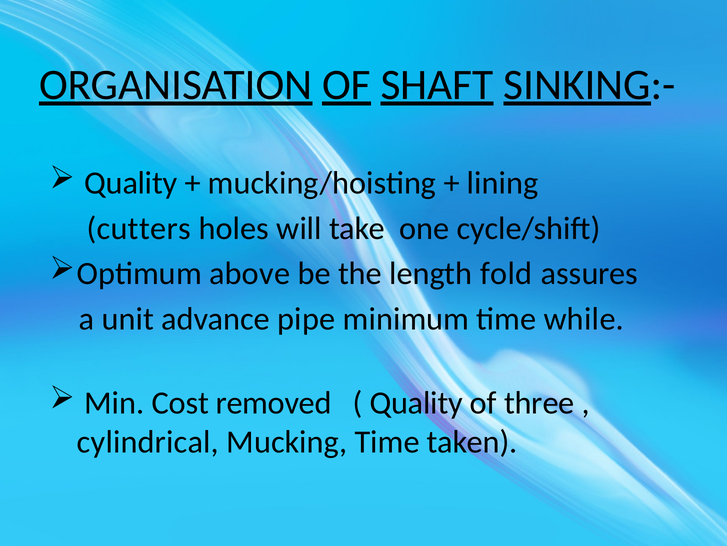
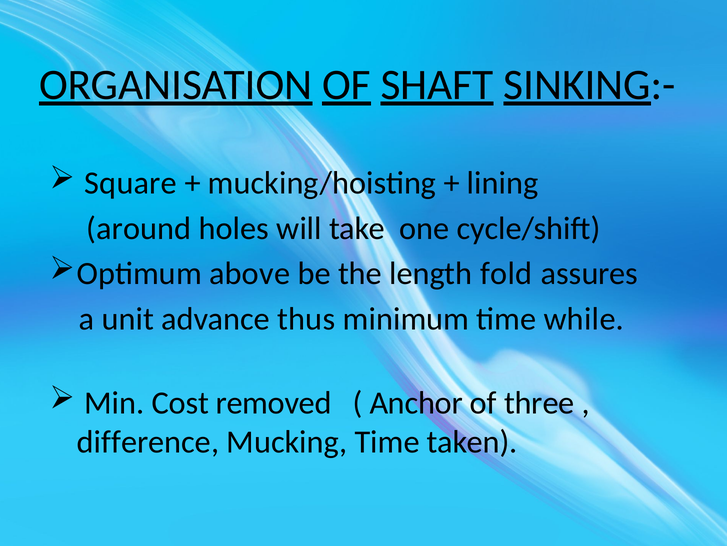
Quality at (131, 183): Quality -> Square
cutters: cutters -> around
pipe: pipe -> thus
Quality at (416, 403): Quality -> Anchor
cylindrical: cylindrical -> difference
